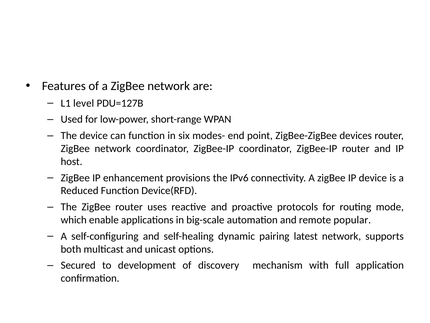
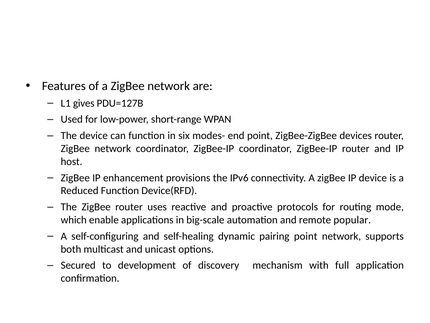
level: level -> gives
pairing latest: latest -> point
